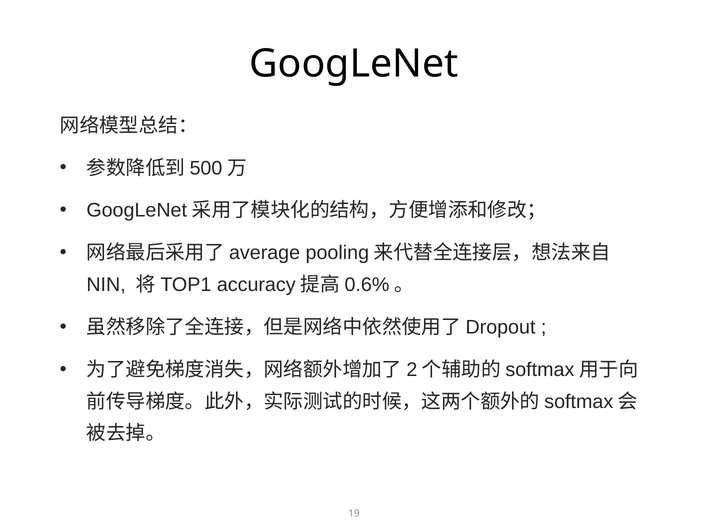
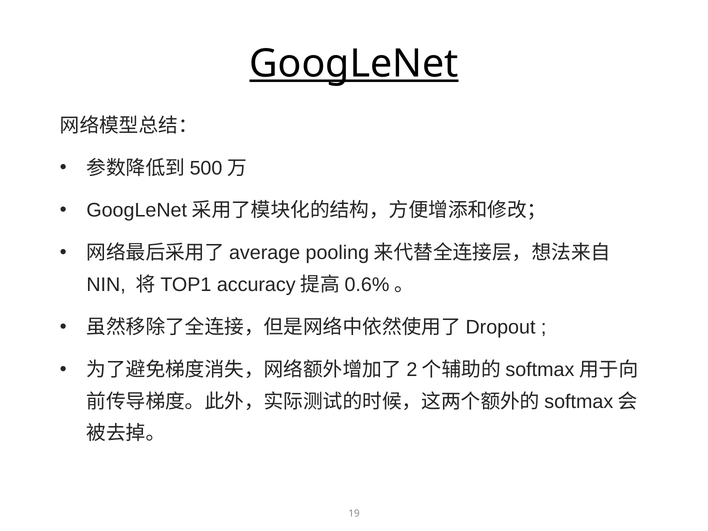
GoogLeNet underline: none -> present
